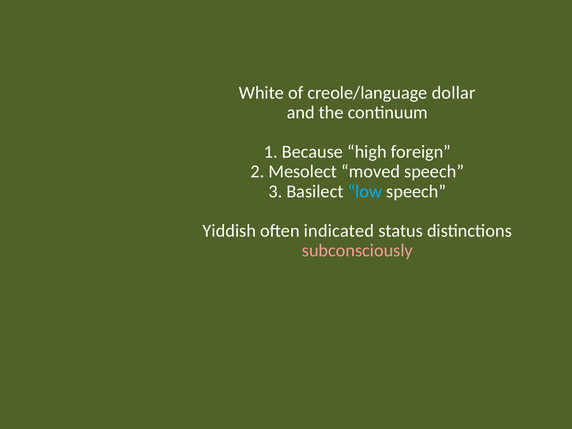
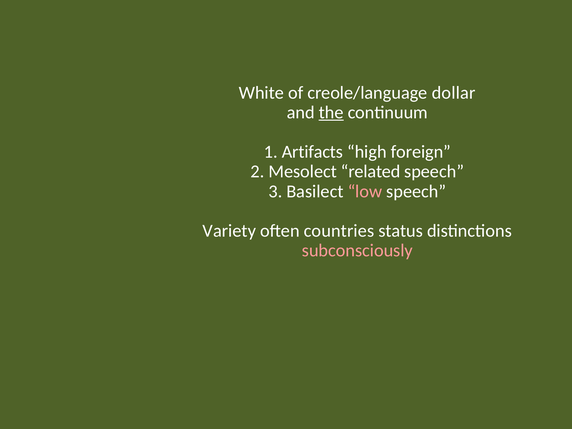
the underline: none -> present
Because: Because -> Artifacts
moved: moved -> related
low colour: light blue -> pink
Yiddish: Yiddish -> Variety
indicated: indicated -> countries
